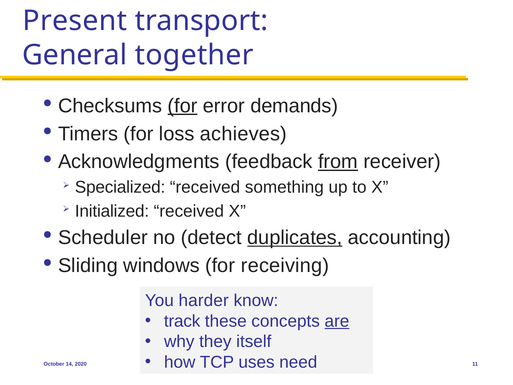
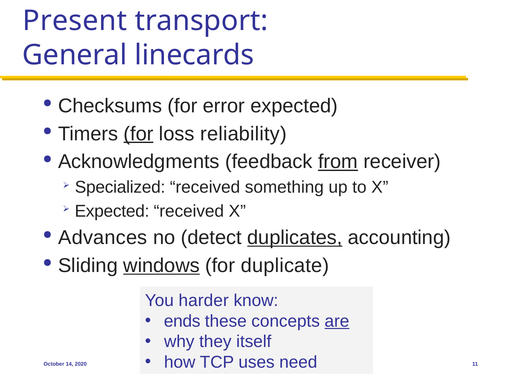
together: together -> linecards
for at (182, 106) underline: present -> none
error demands: demands -> expected
for at (139, 134) underline: none -> present
achieves: achieves -> reliability
Initialized at (112, 211): Initialized -> Expected
Scheduler: Scheduler -> Advances
windows underline: none -> present
receiving: receiving -> duplicate
track: track -> ends
